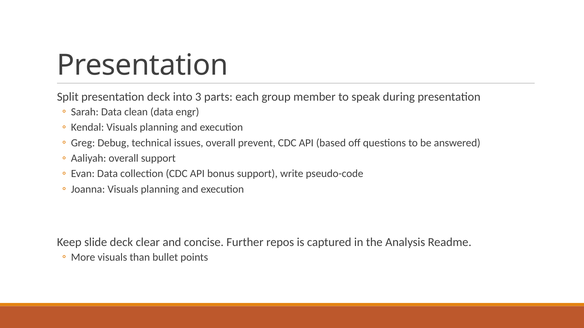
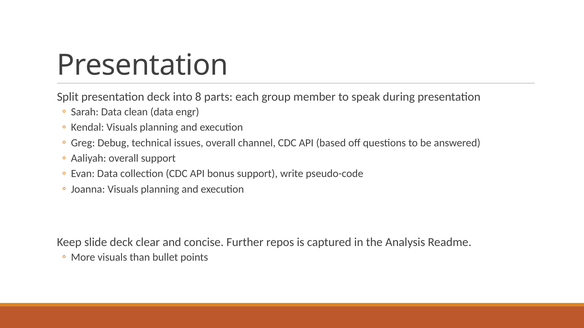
3: 3 -> 8
prevent: prevent -> channel
